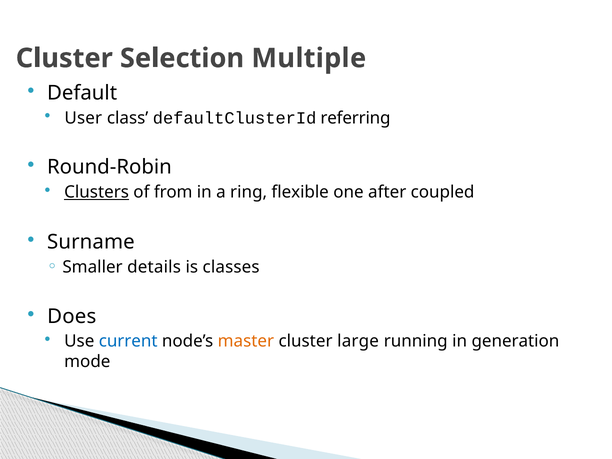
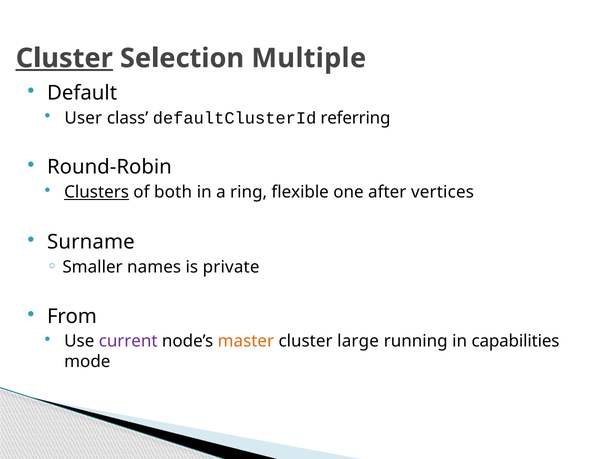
Cluster at (64, 58) underline: none -> present
from: from -> both
coupled: coupled -> vertices
details: details -> names
classes: classes -> private
Does: Does -> From
current colour: blue -> purple
generation: generation -> capabilities
